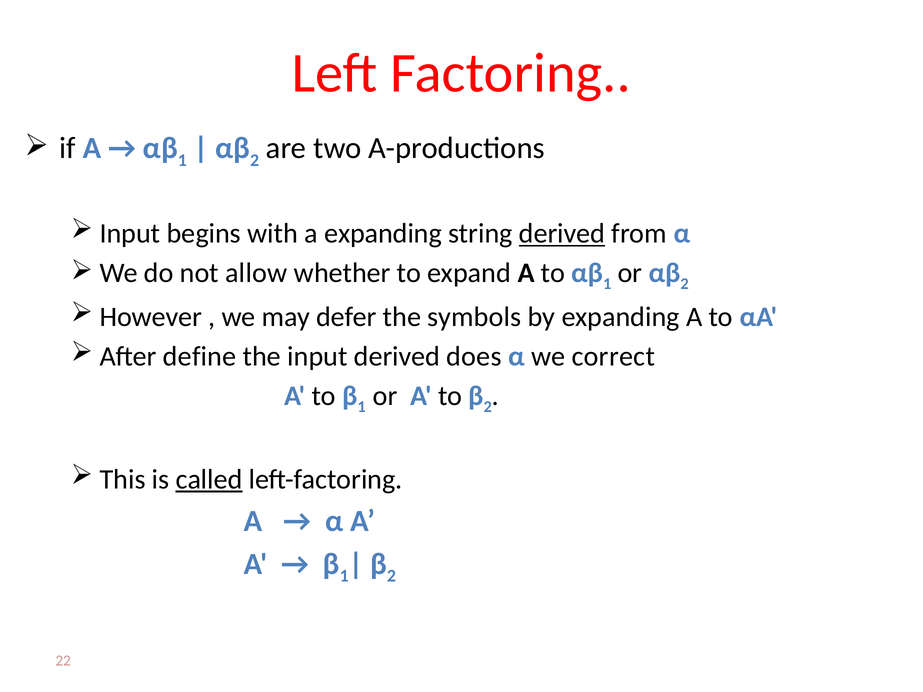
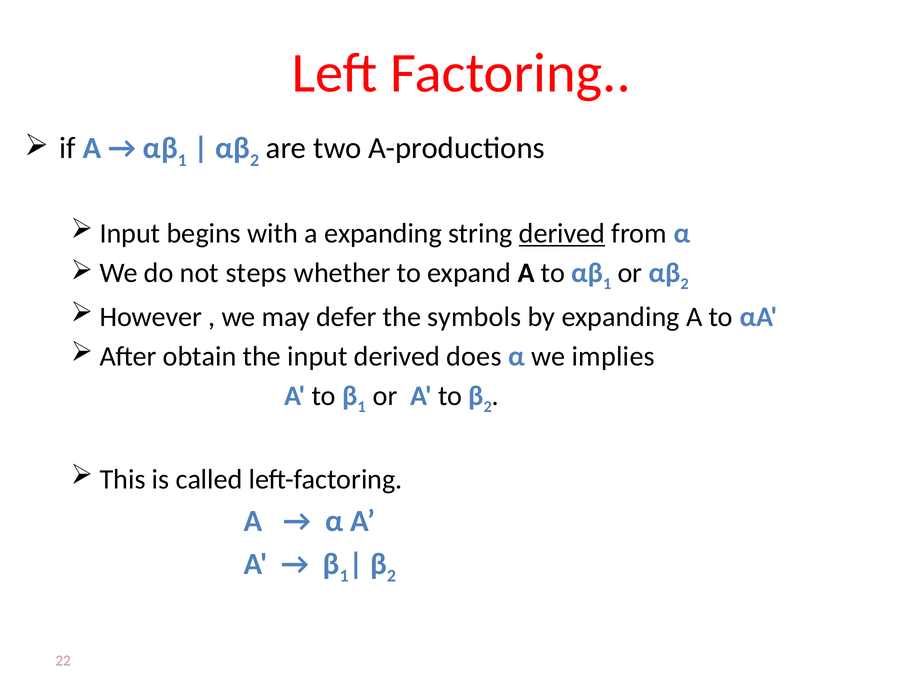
allow: allow -> steps
define: define -> obtain
correct: correct -> implies
called underline: present -> none
